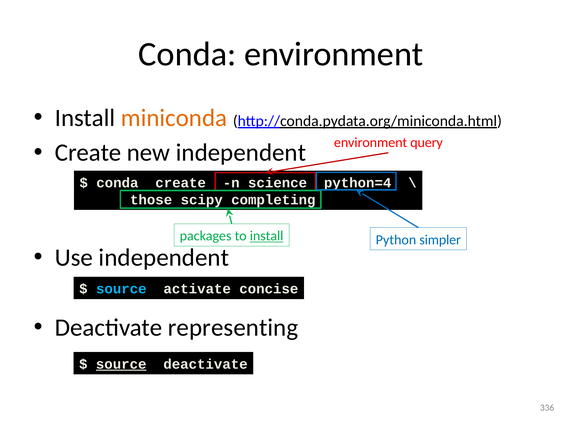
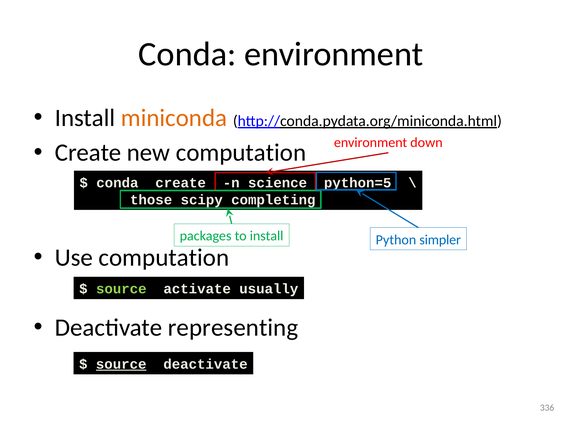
query: query -> down
new independent: independent -> computation
python=4: python=4 -> python=5
install at (267, 236) underline: present -> none
Use independent: independent -> computation
source at (121, 289) colour: light blue -> light green
concise: concise -> usually
